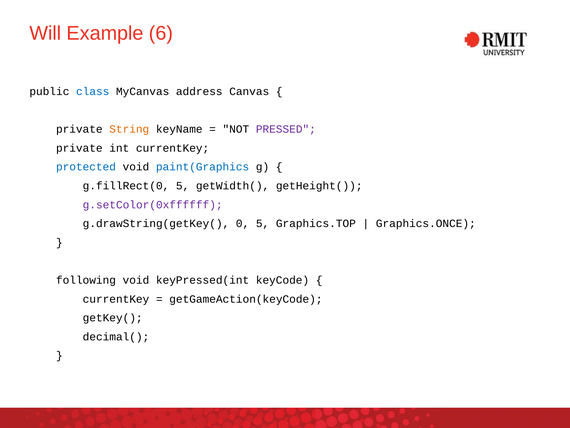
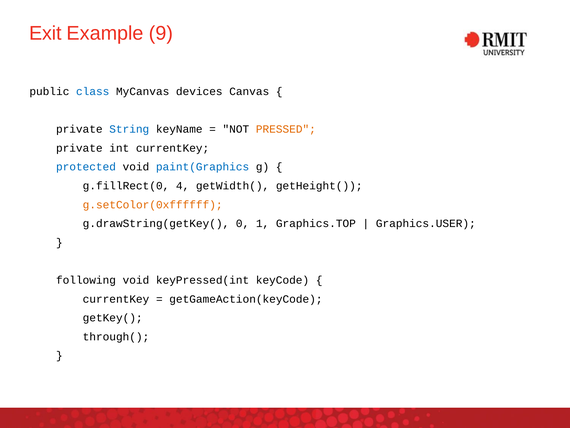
Will: Will -> Exit
6: 6 -> 9
address: address -> devices
String colour: orange -> blue
PRESSED colour: purple -> orange
g.fillRect(0 5: 5 -> 4
g.setColor(0xffffff colour: purple -> orange
0 5: 5 -> 1
Graphics.ONCE: Graphics.ONCE -> Graphics.USER
decimal(: decimal( -> through(
